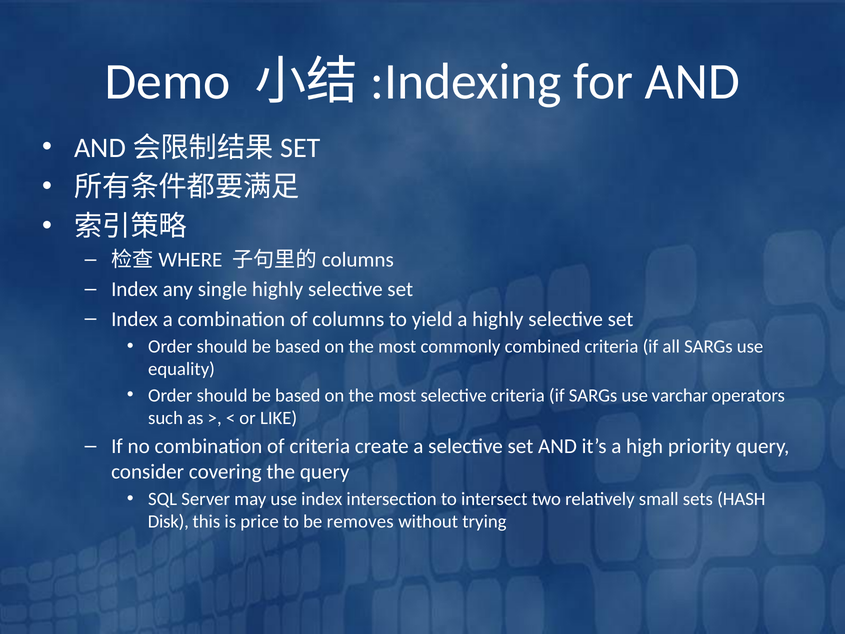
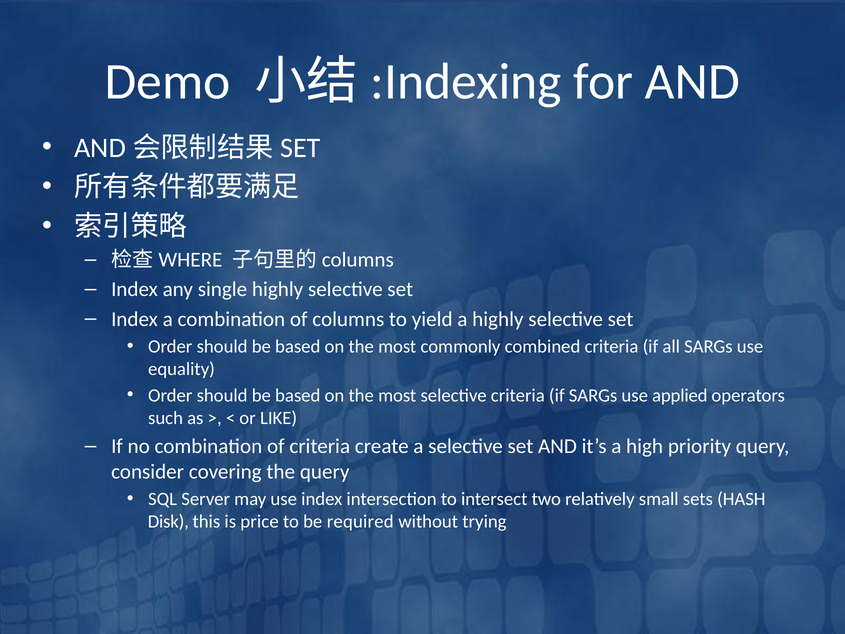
varchar: varchar -> applied
removes: removes -> required
